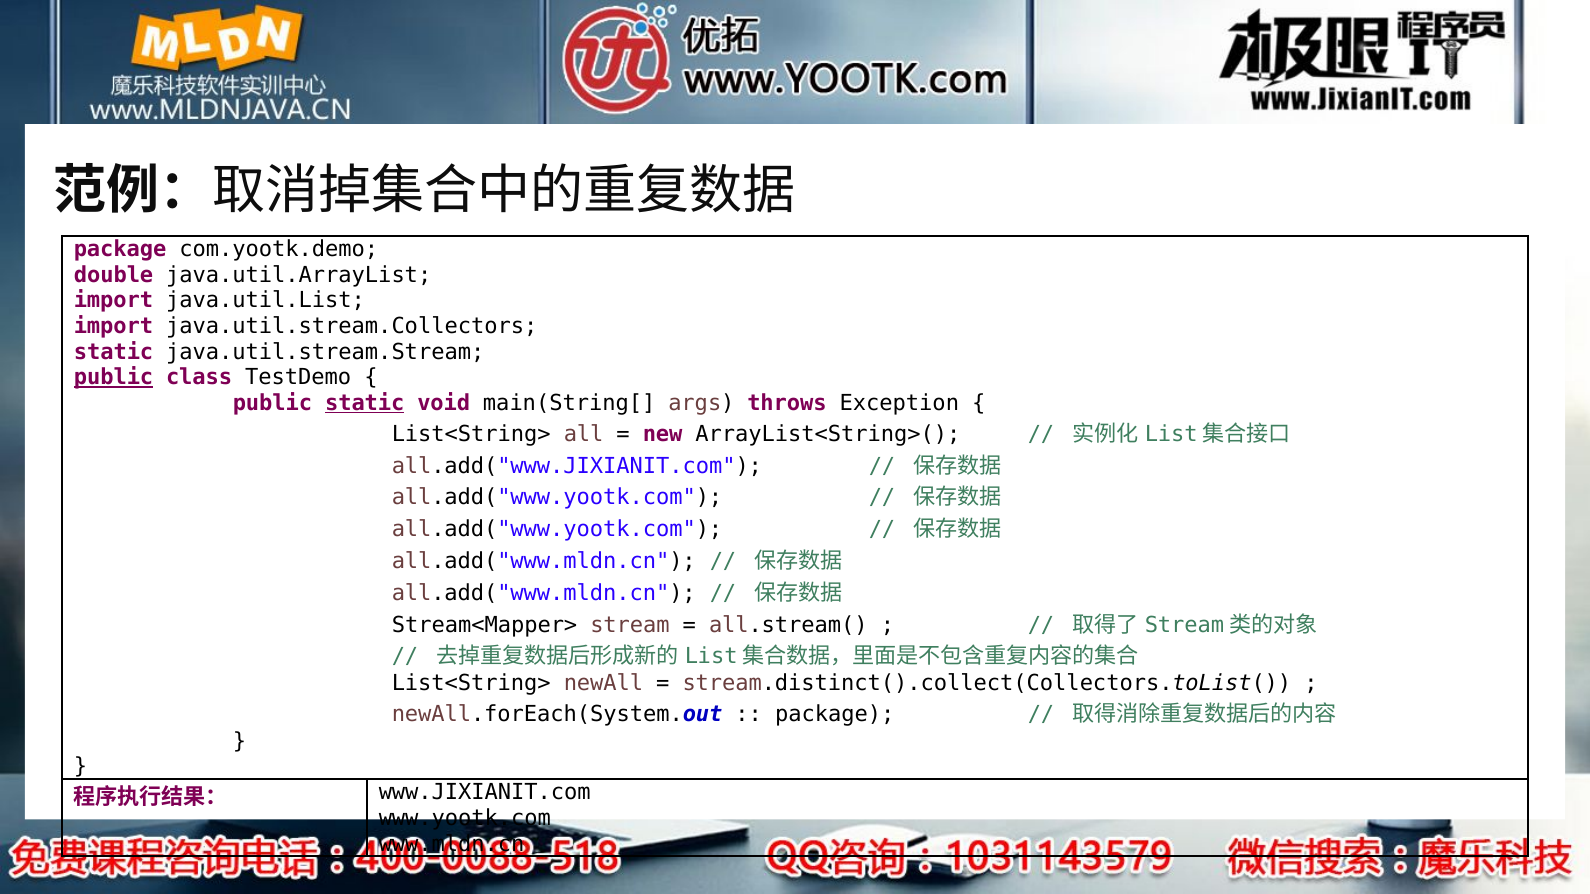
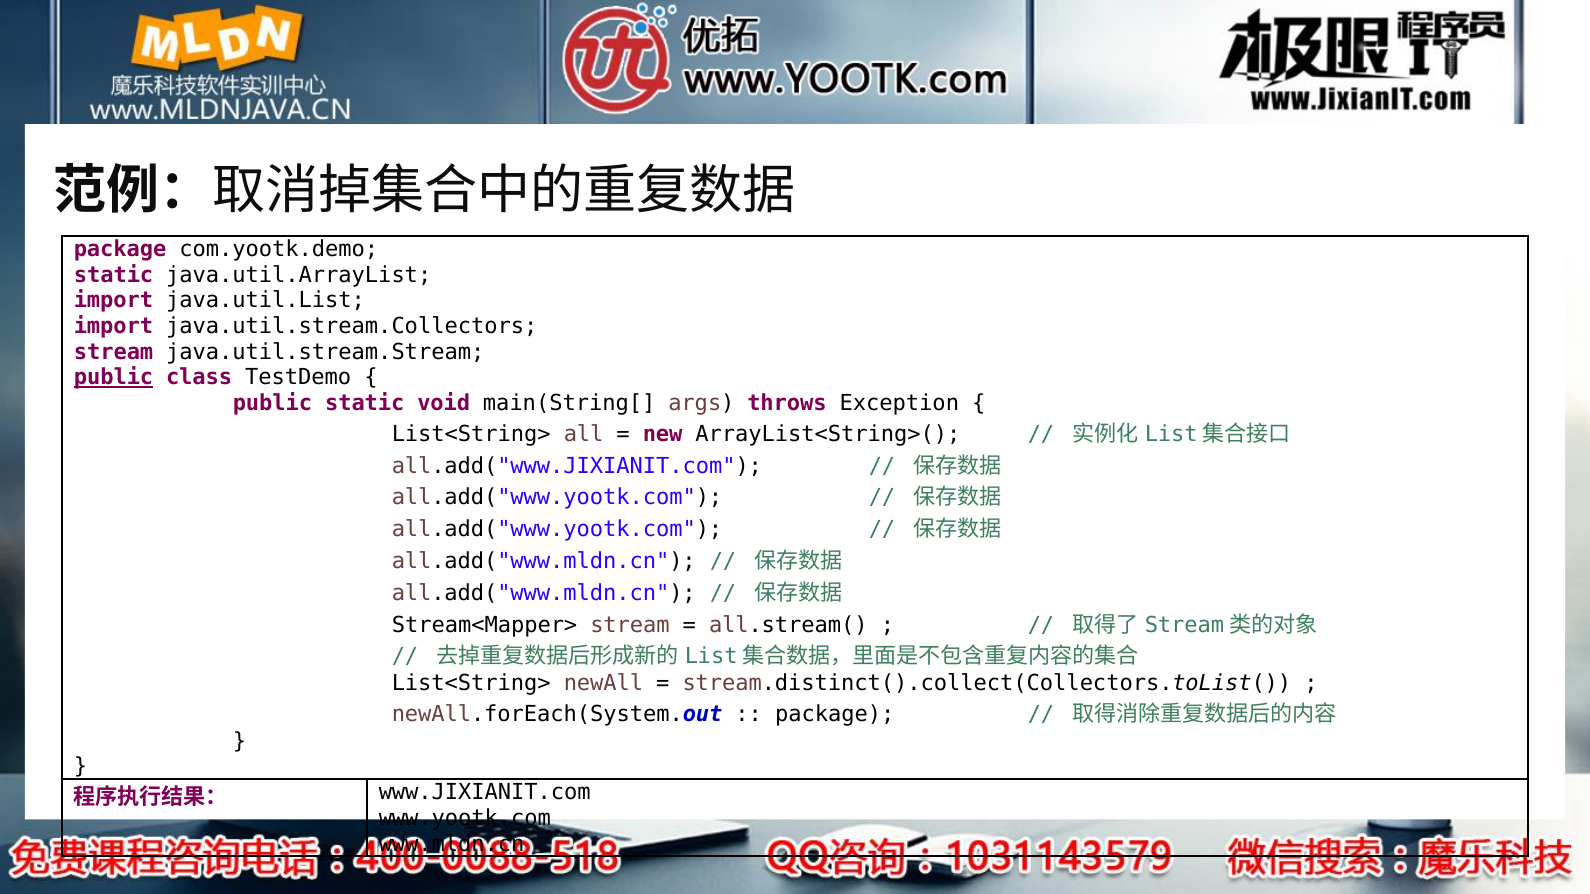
double at (114, 275): double -> static
static at (114, 352): static -> stream
static at (365, 403) underline: present -> none
